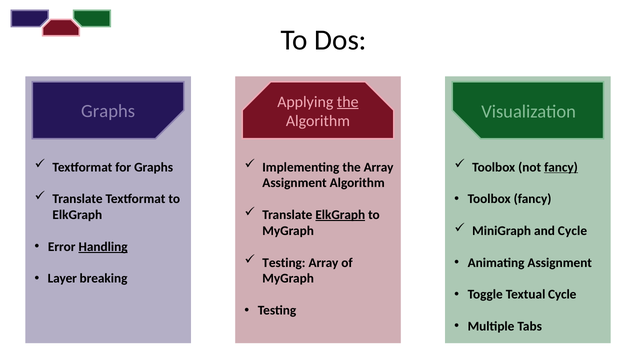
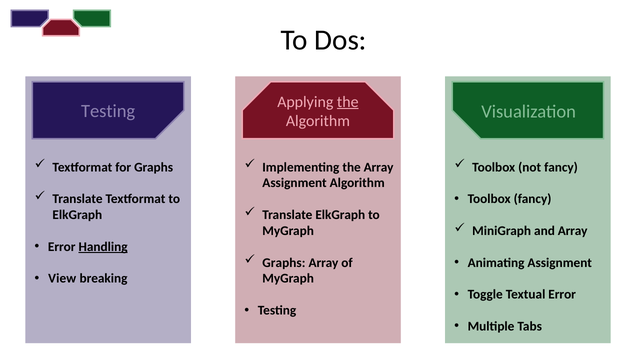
Graphs at (108, 111): Graphs -> Testing
fancy at (561, 167) underline: present -> none
ElkGraph at (340, 215) underline: present -> none
and Cycle: Cycle -> Array
Testing at (284, 262): Testing -> Graphs
Layer: Layer -> View
Textual Cycle: Cycle -> Error
